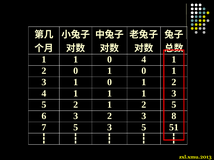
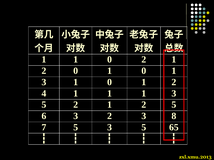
0 4: 4 -> 2
51: 51 -> 65
